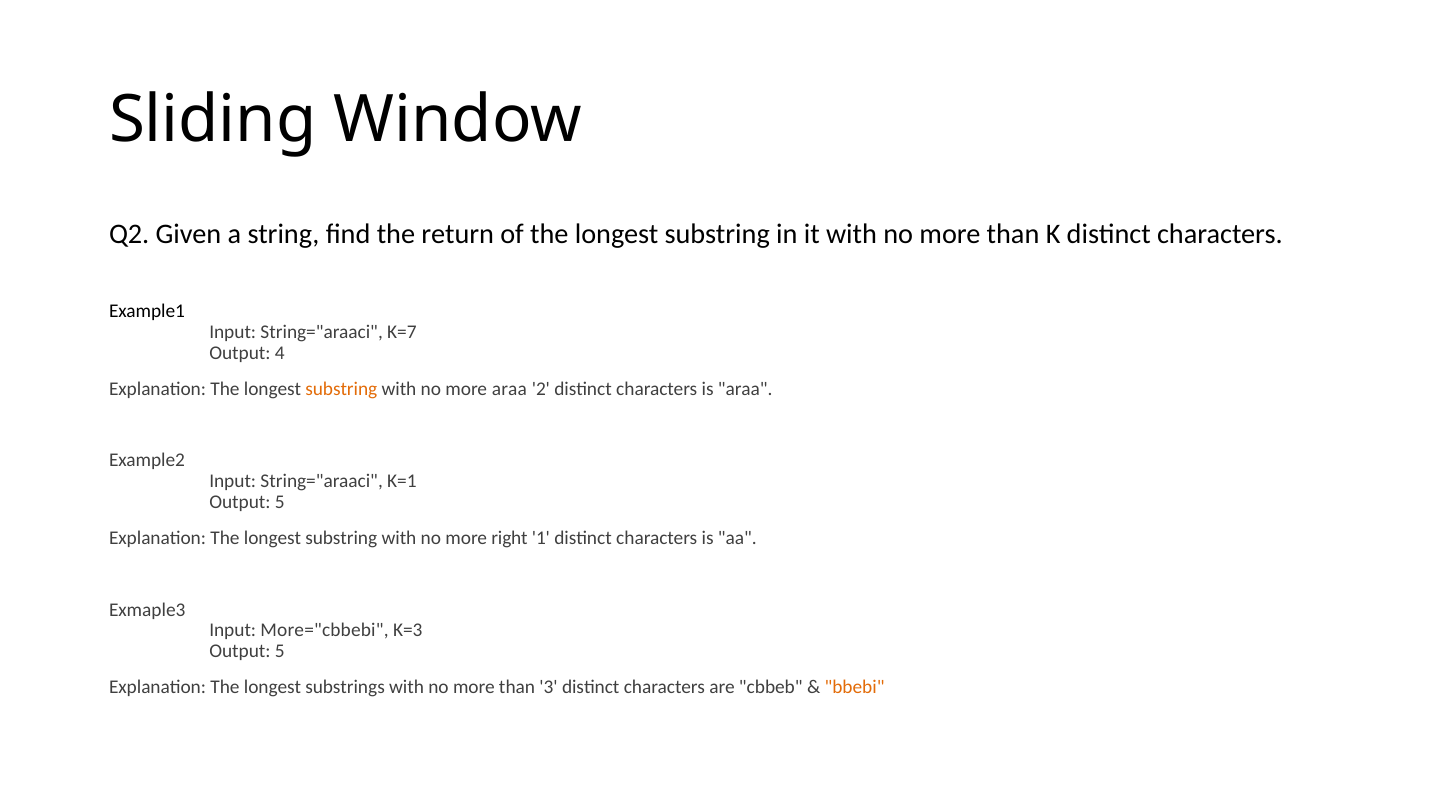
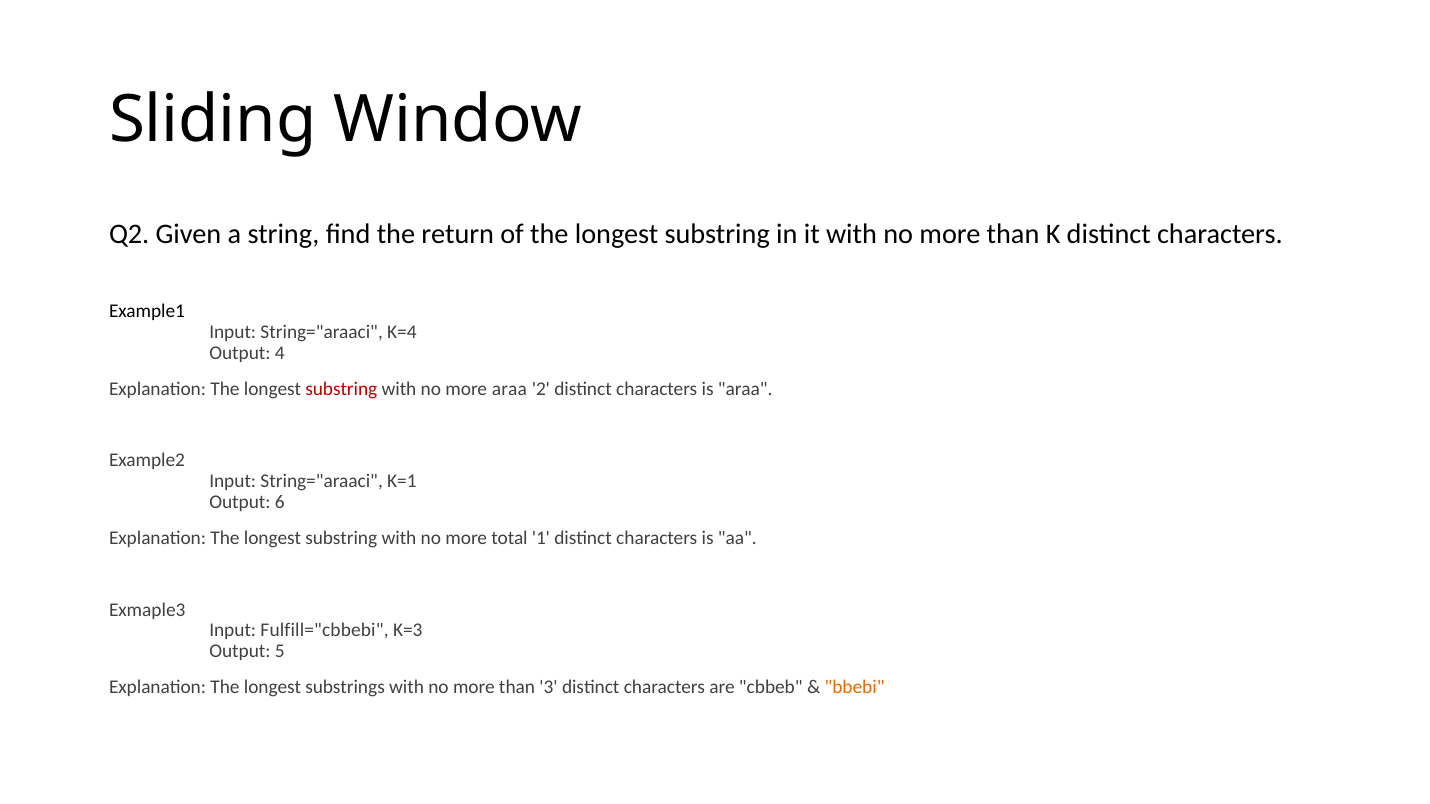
K=7: K=7 -> K=4
substring at (341, 389) colour: orange -> red
5 at (280, 502): 5 -> 6
right: right -> total
More="cbbebi: More="cbbebi -> Fulfill="cbbebi
